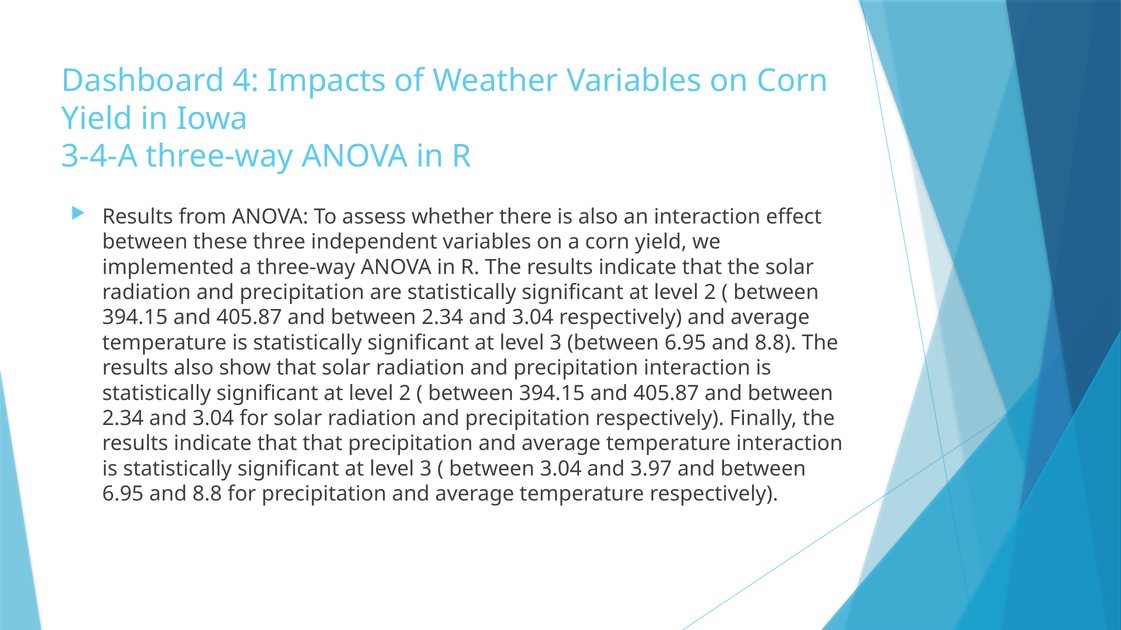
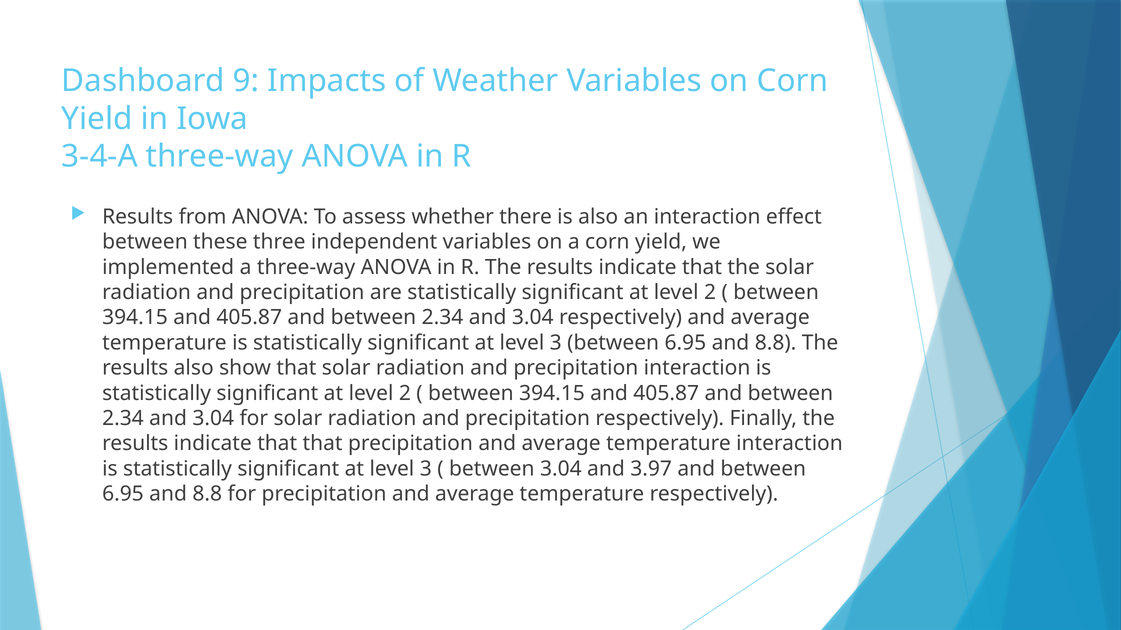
4: 4 -> 9
